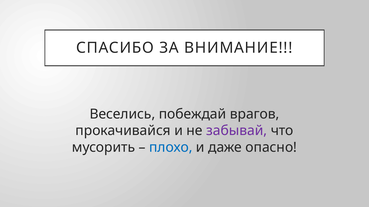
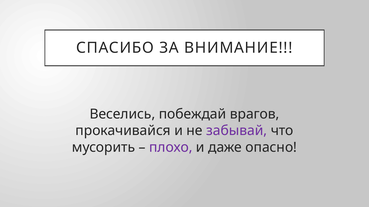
плохо colour: blue -> purple
